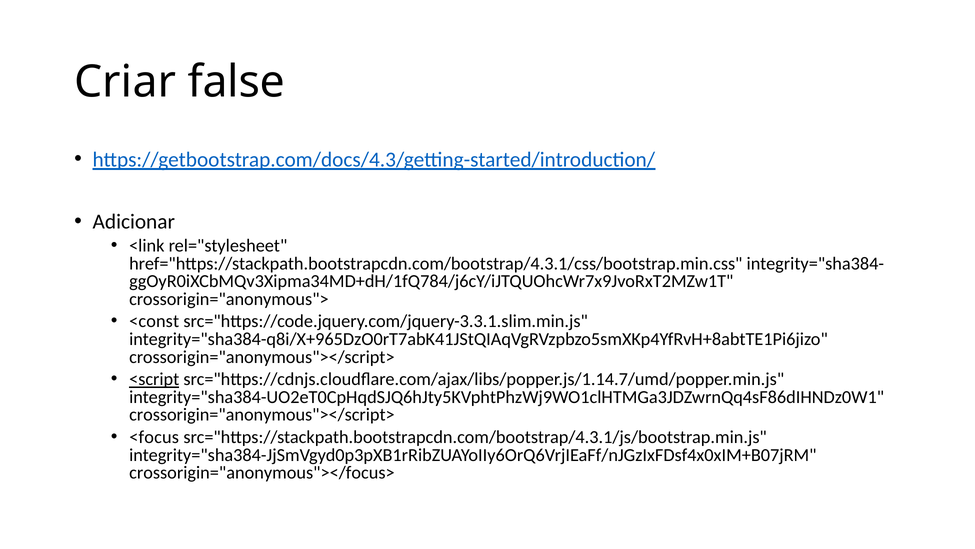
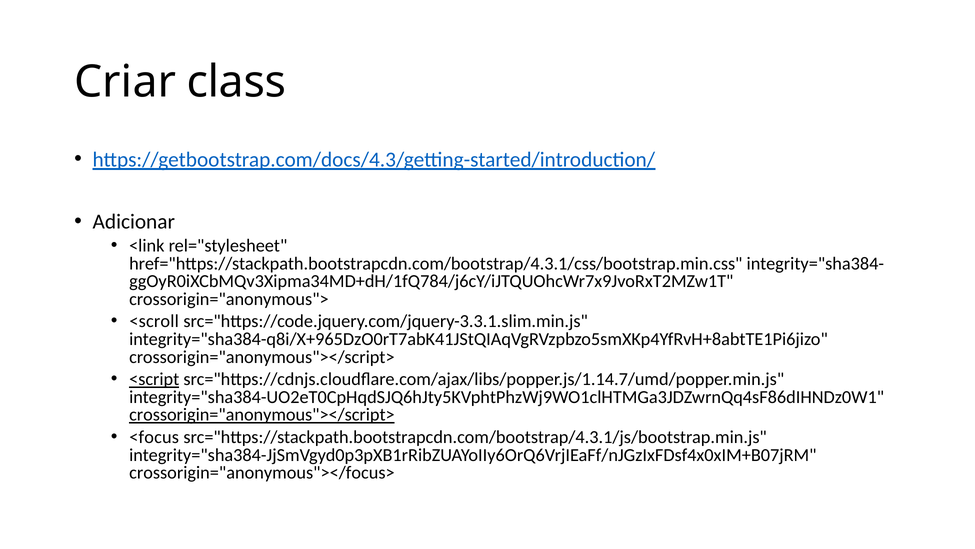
false: false -> class
<const: <const -> <scroll
crossorigin="anonymous"></script> at (262, 414) underline: none -> present
